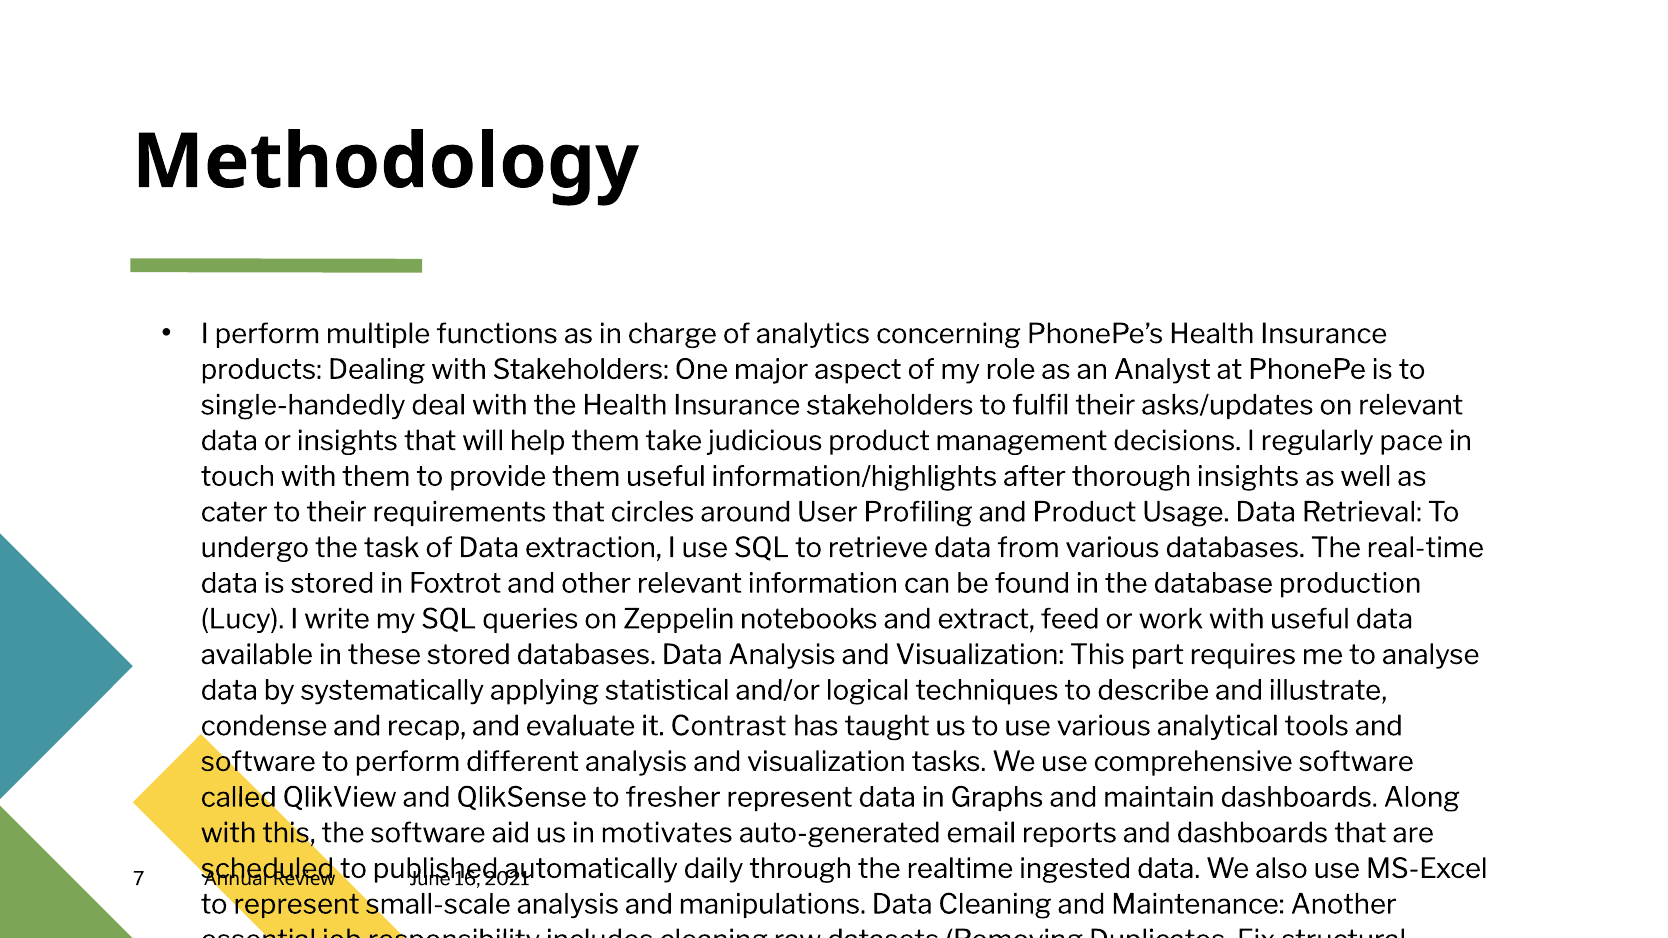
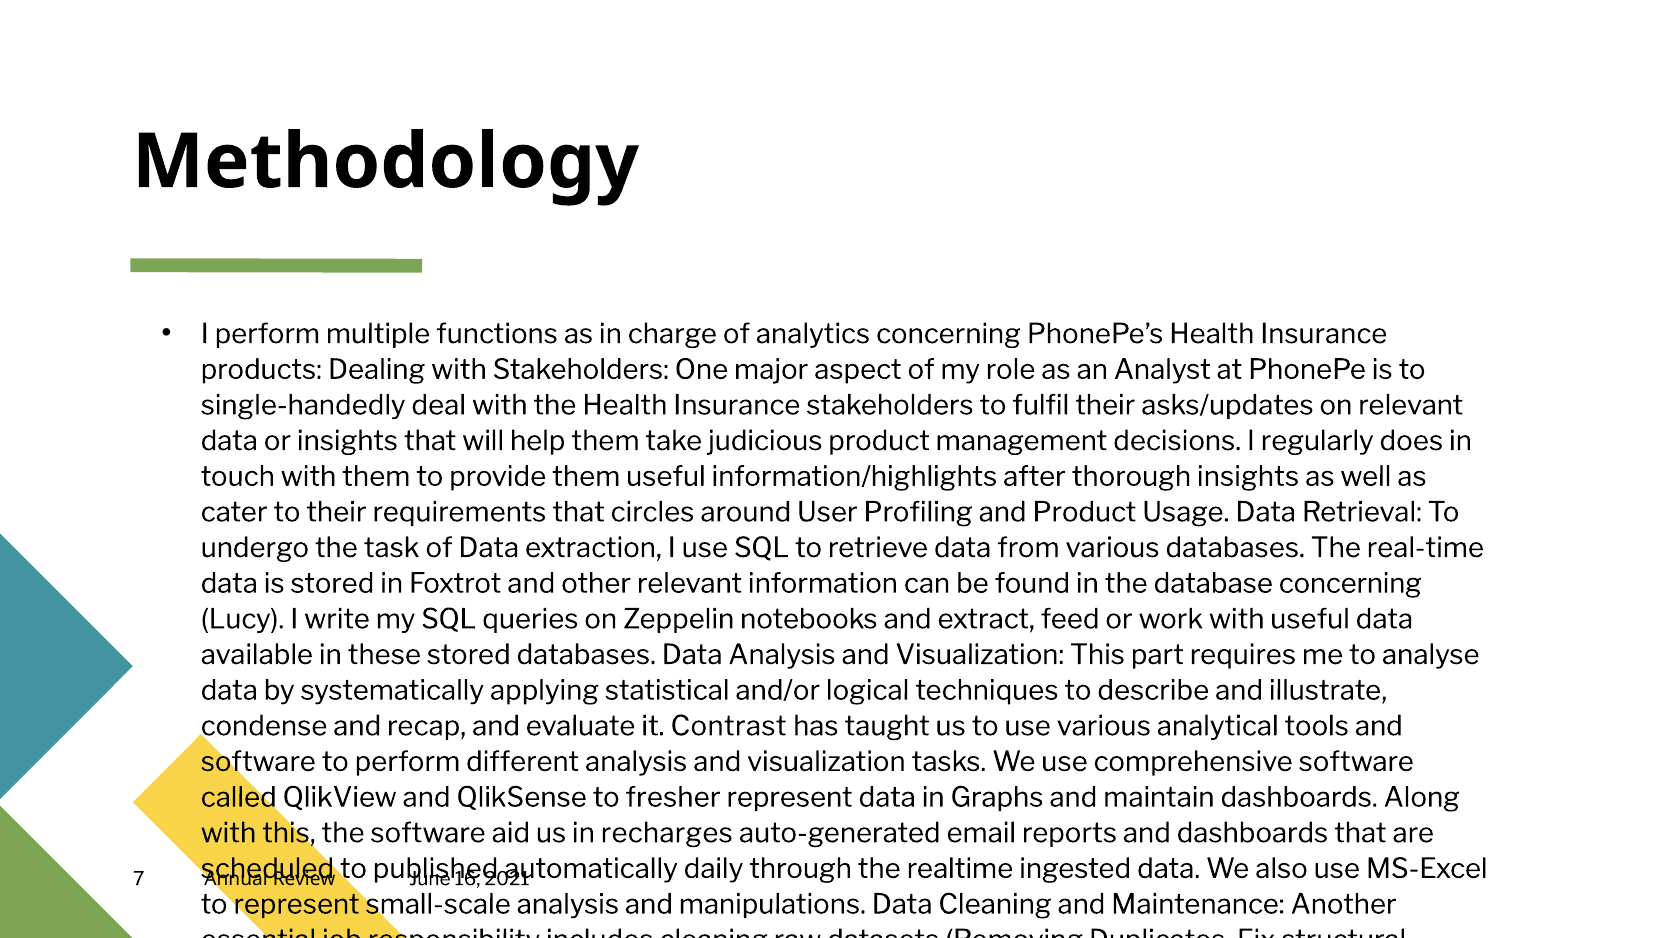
pace: pace -> does
database production: production -> concerning
motivates: motivates -> recharges
